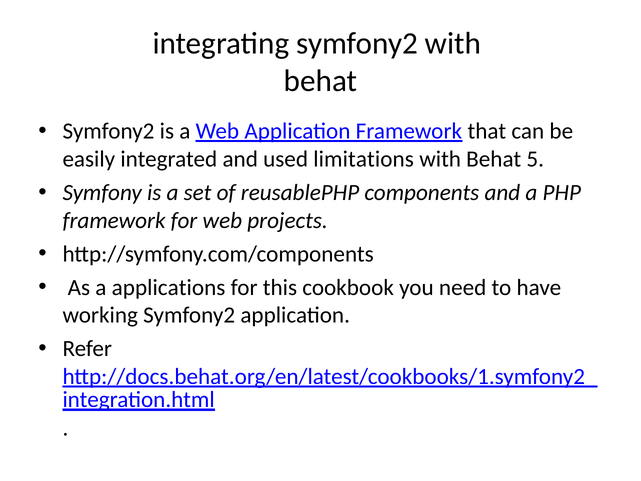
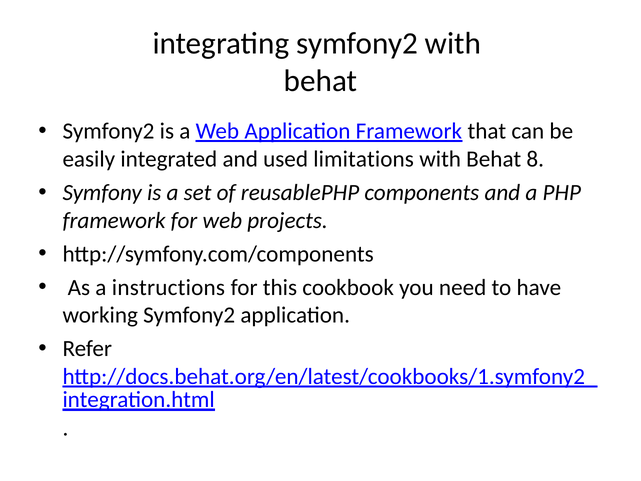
5: 5 -> 8
applications: applications -> instructions
